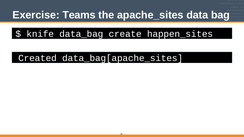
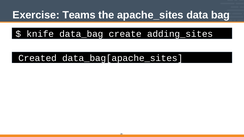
happen_sites: happen_sites -> adding_sites
